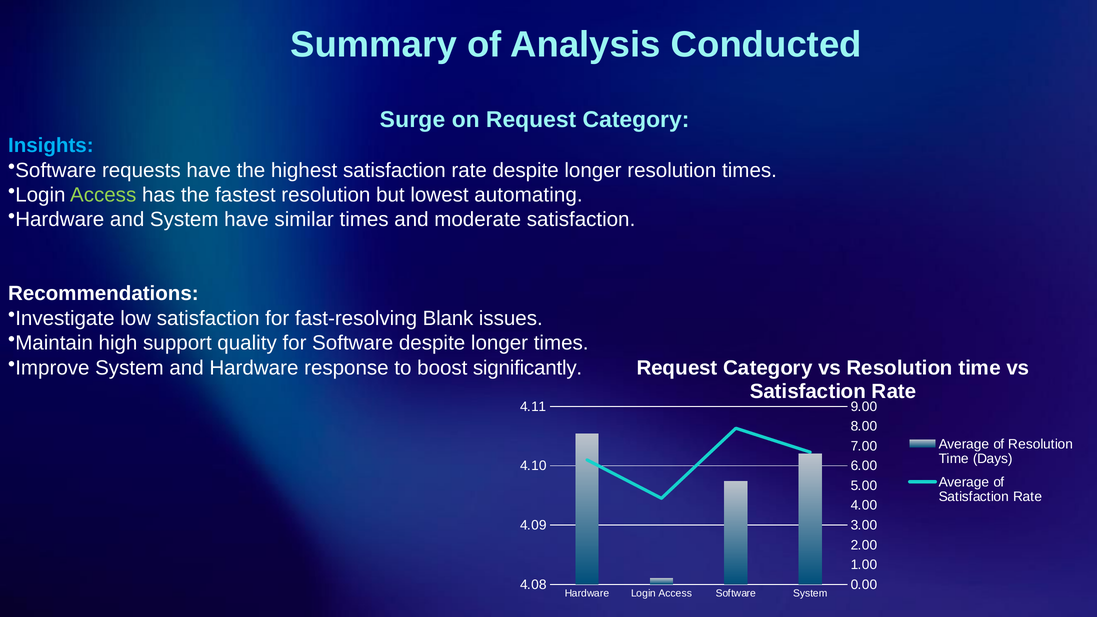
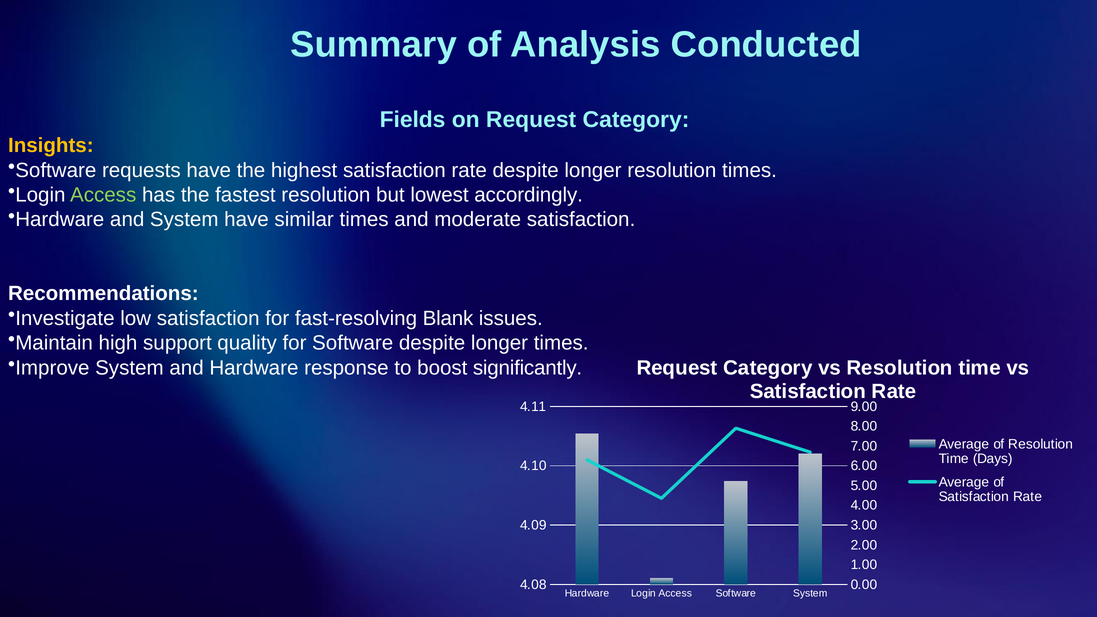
Surge: Surge -> Fields
Insights colour: light blue -> yellow
automating: automating -> accordingly
